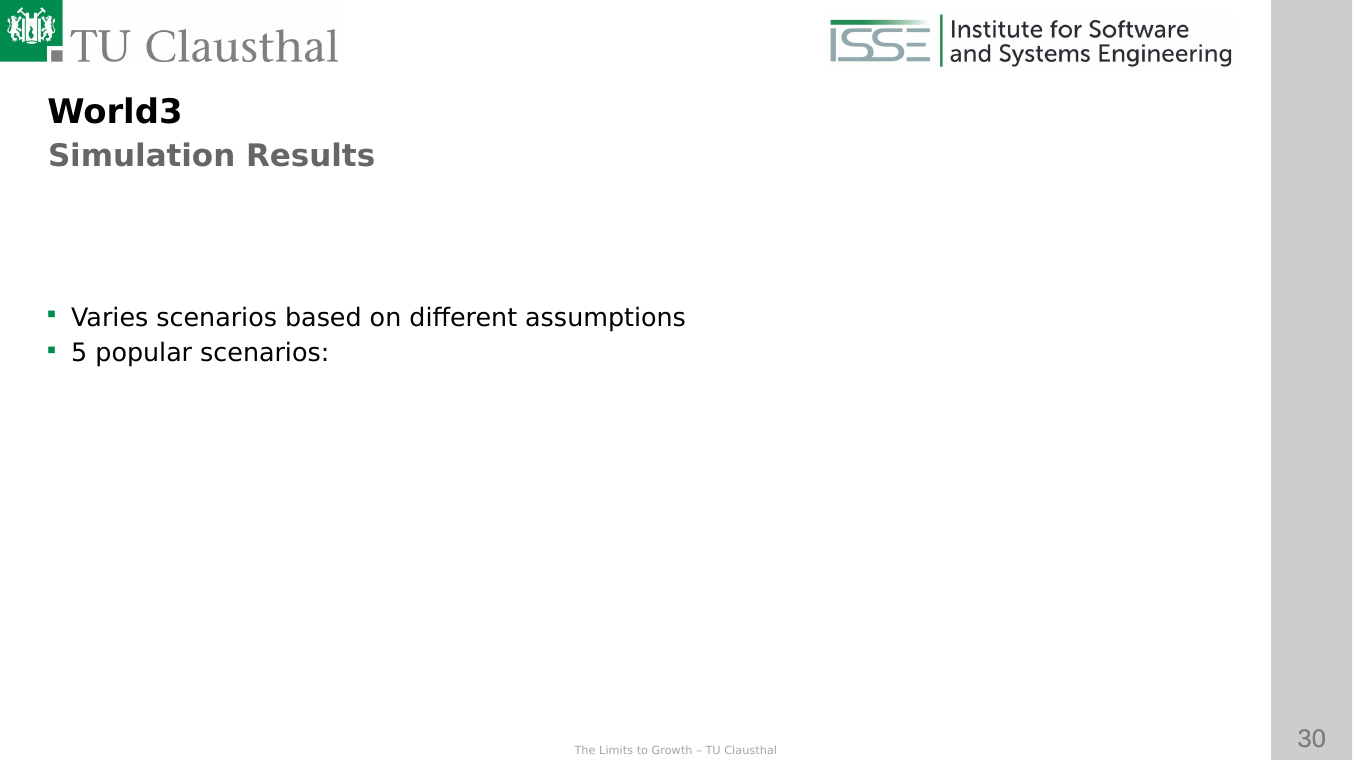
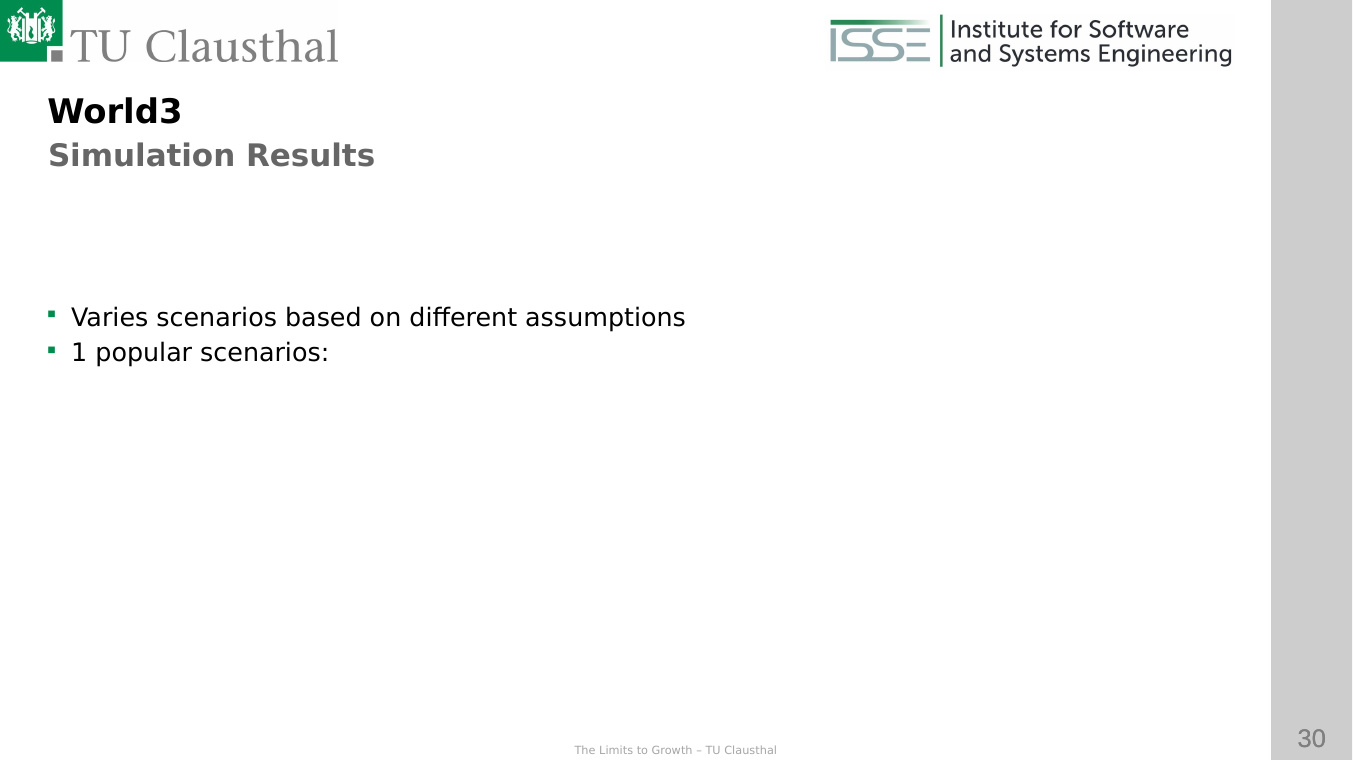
5: 5 -> 1
